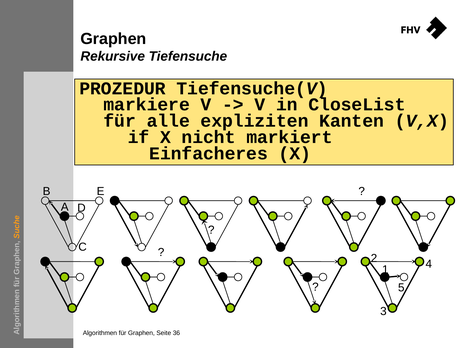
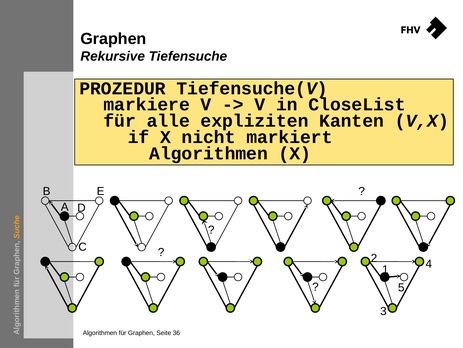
Einfacheres at (209, 153): Einfacheres -> Algorithmen
